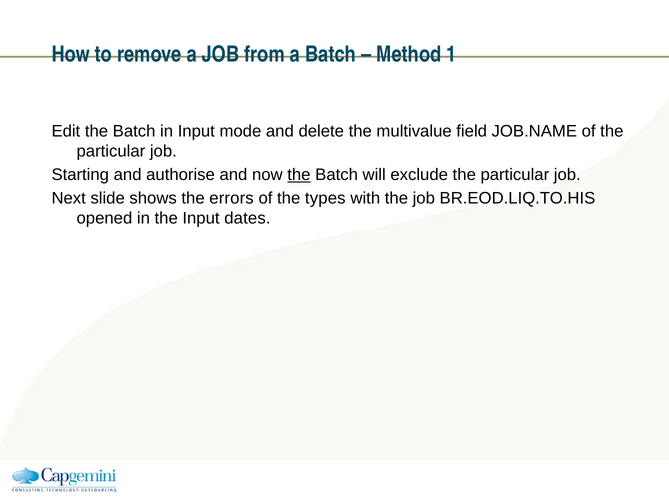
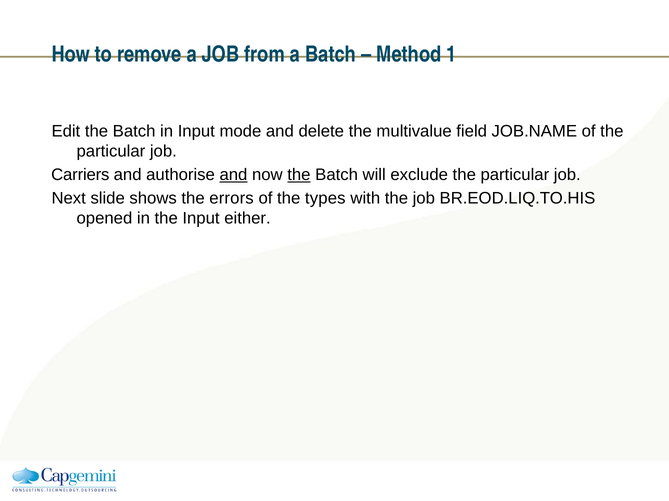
Starting: Starting -> Carriers
and at (233, 175) underline: none -> present
dates: dates -> either
